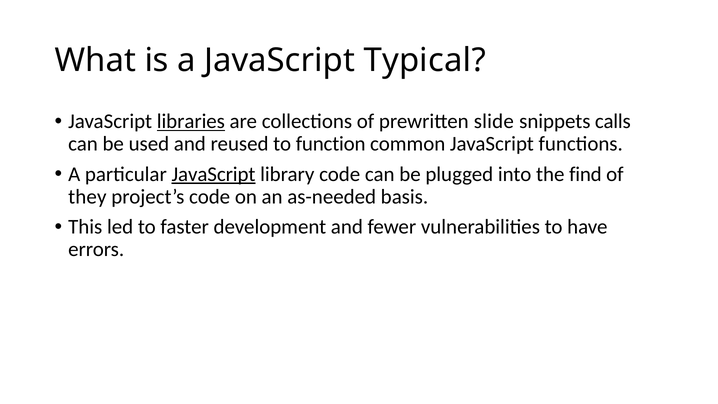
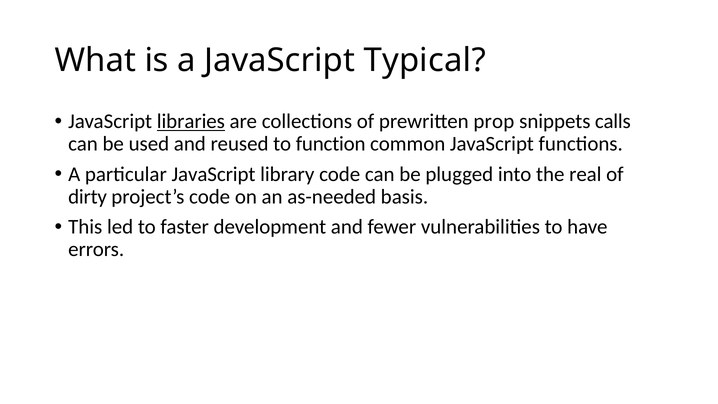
slide: slide -> prop
JavaScript at (213, 174) underline: present -> none
find: find -> real
they: they -> dirty
